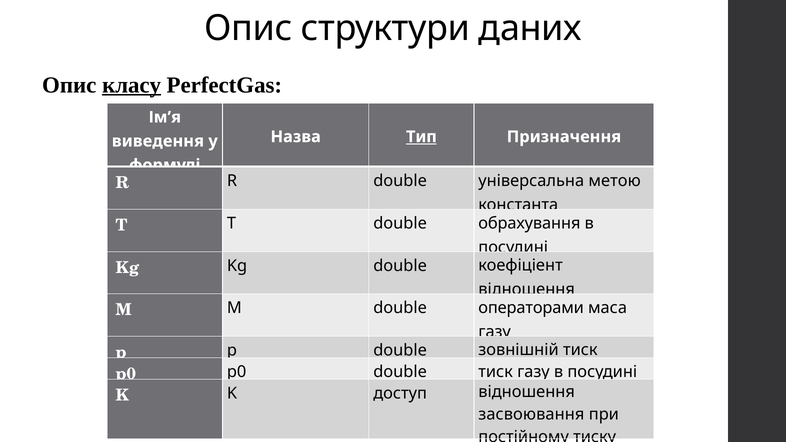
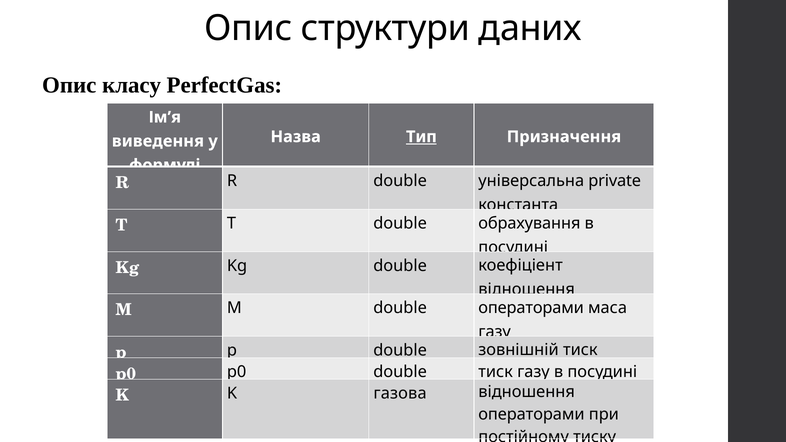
класу underline: present -> none
метою: метою -> private
доступ: доступ -> газова
засвоювання at (531, 415): засвоювання -> операторами
